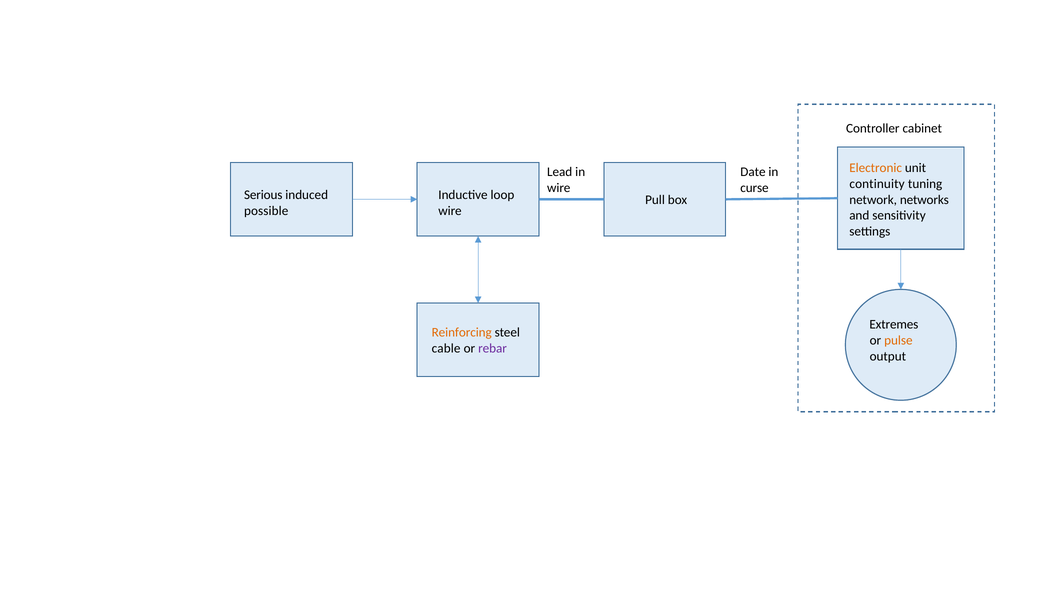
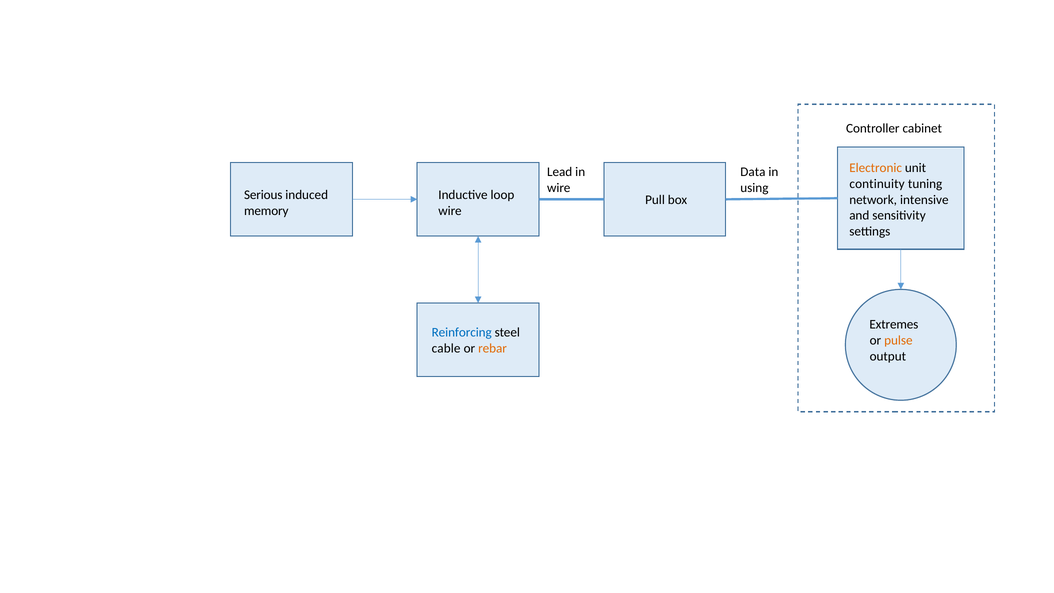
Date: Date -> Data
curse: curse -> using
networks: networks -> intensive
possible: possible -> memory
Reinforcing colour: orange -> blue
rebar colour: purple -> orange
